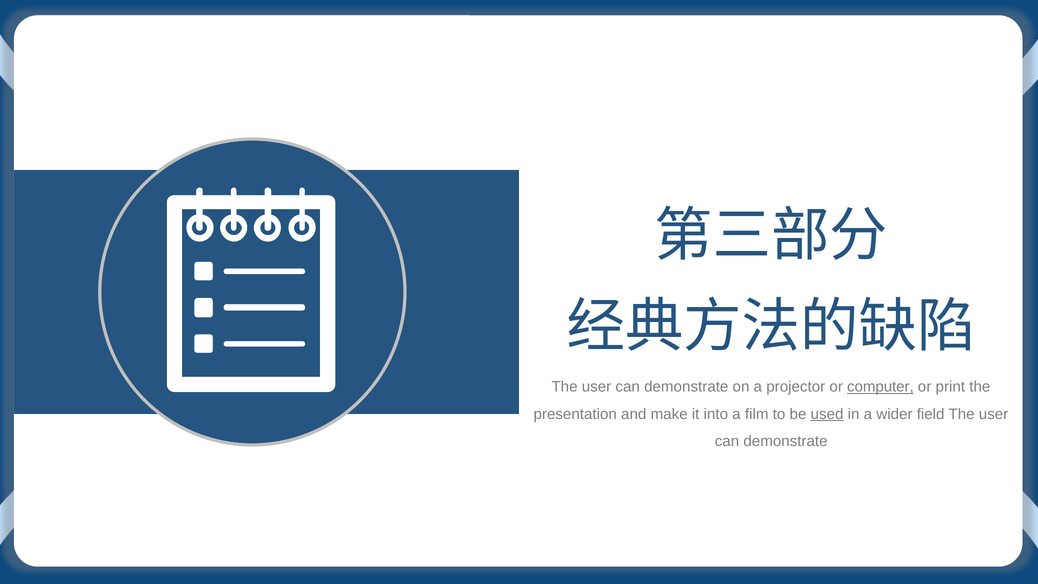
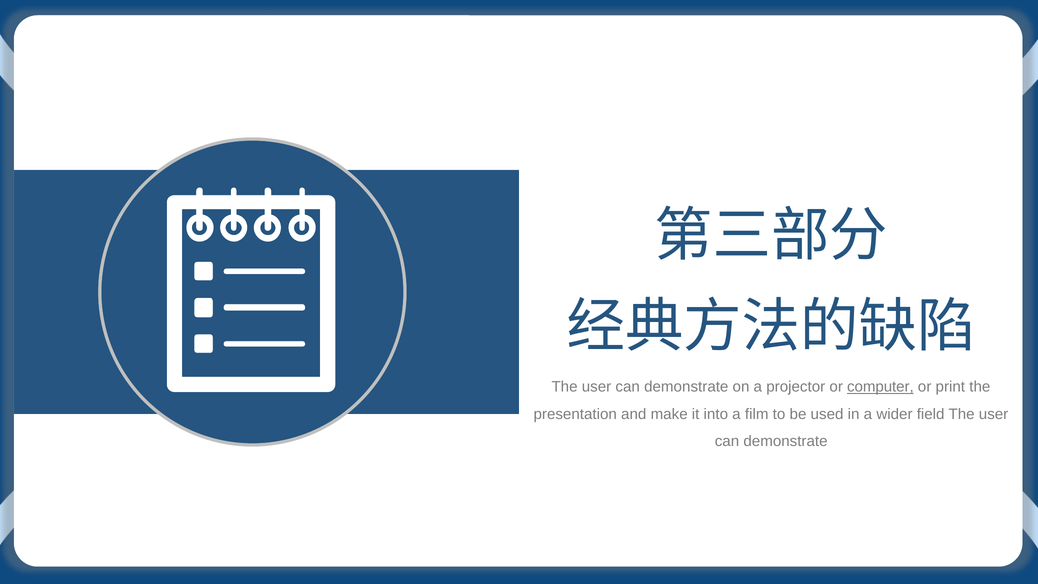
used underline: present -> none
